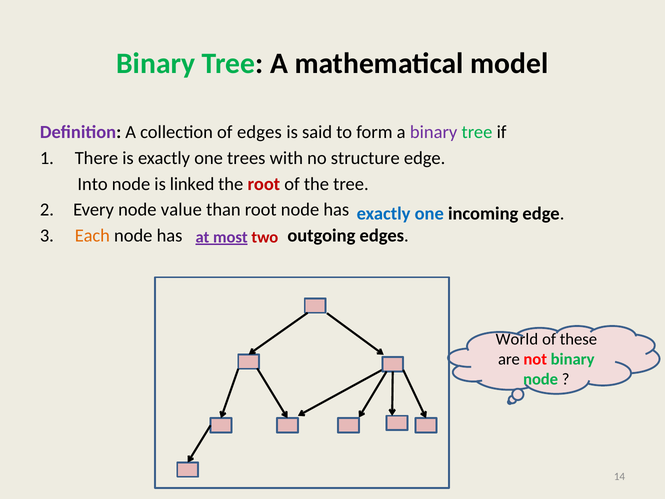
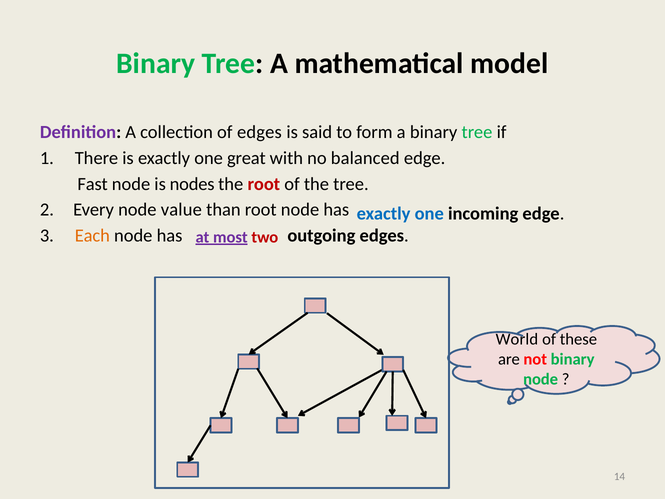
binary at (434, 132) colour: purple -> black
trees: trees -> great
structure: structure -> balanced
Into: Into -> Fast
linked: linked -> nodes
